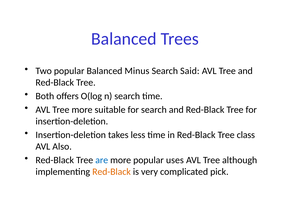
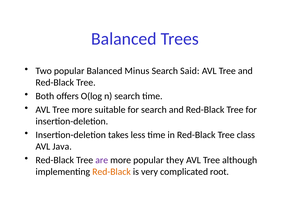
Also: Also -> Java
are colour: blue -> purple
uses: uses -> they
pick: pick -> root
